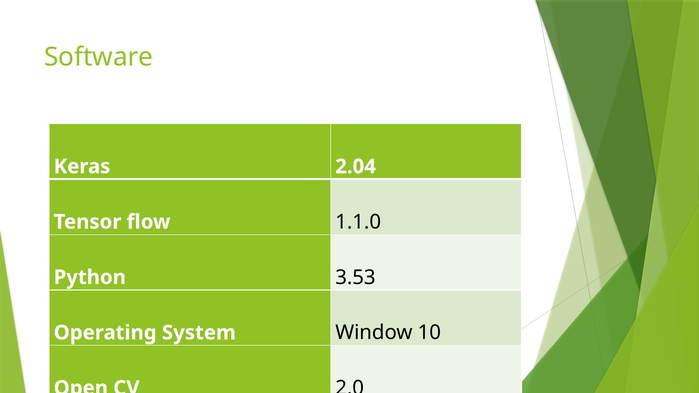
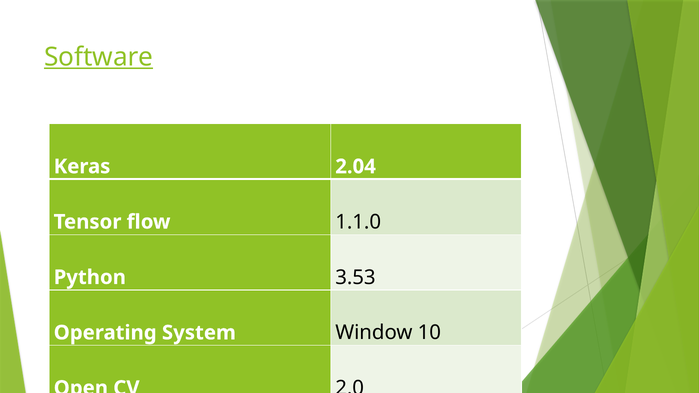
Software underline: none -> present
